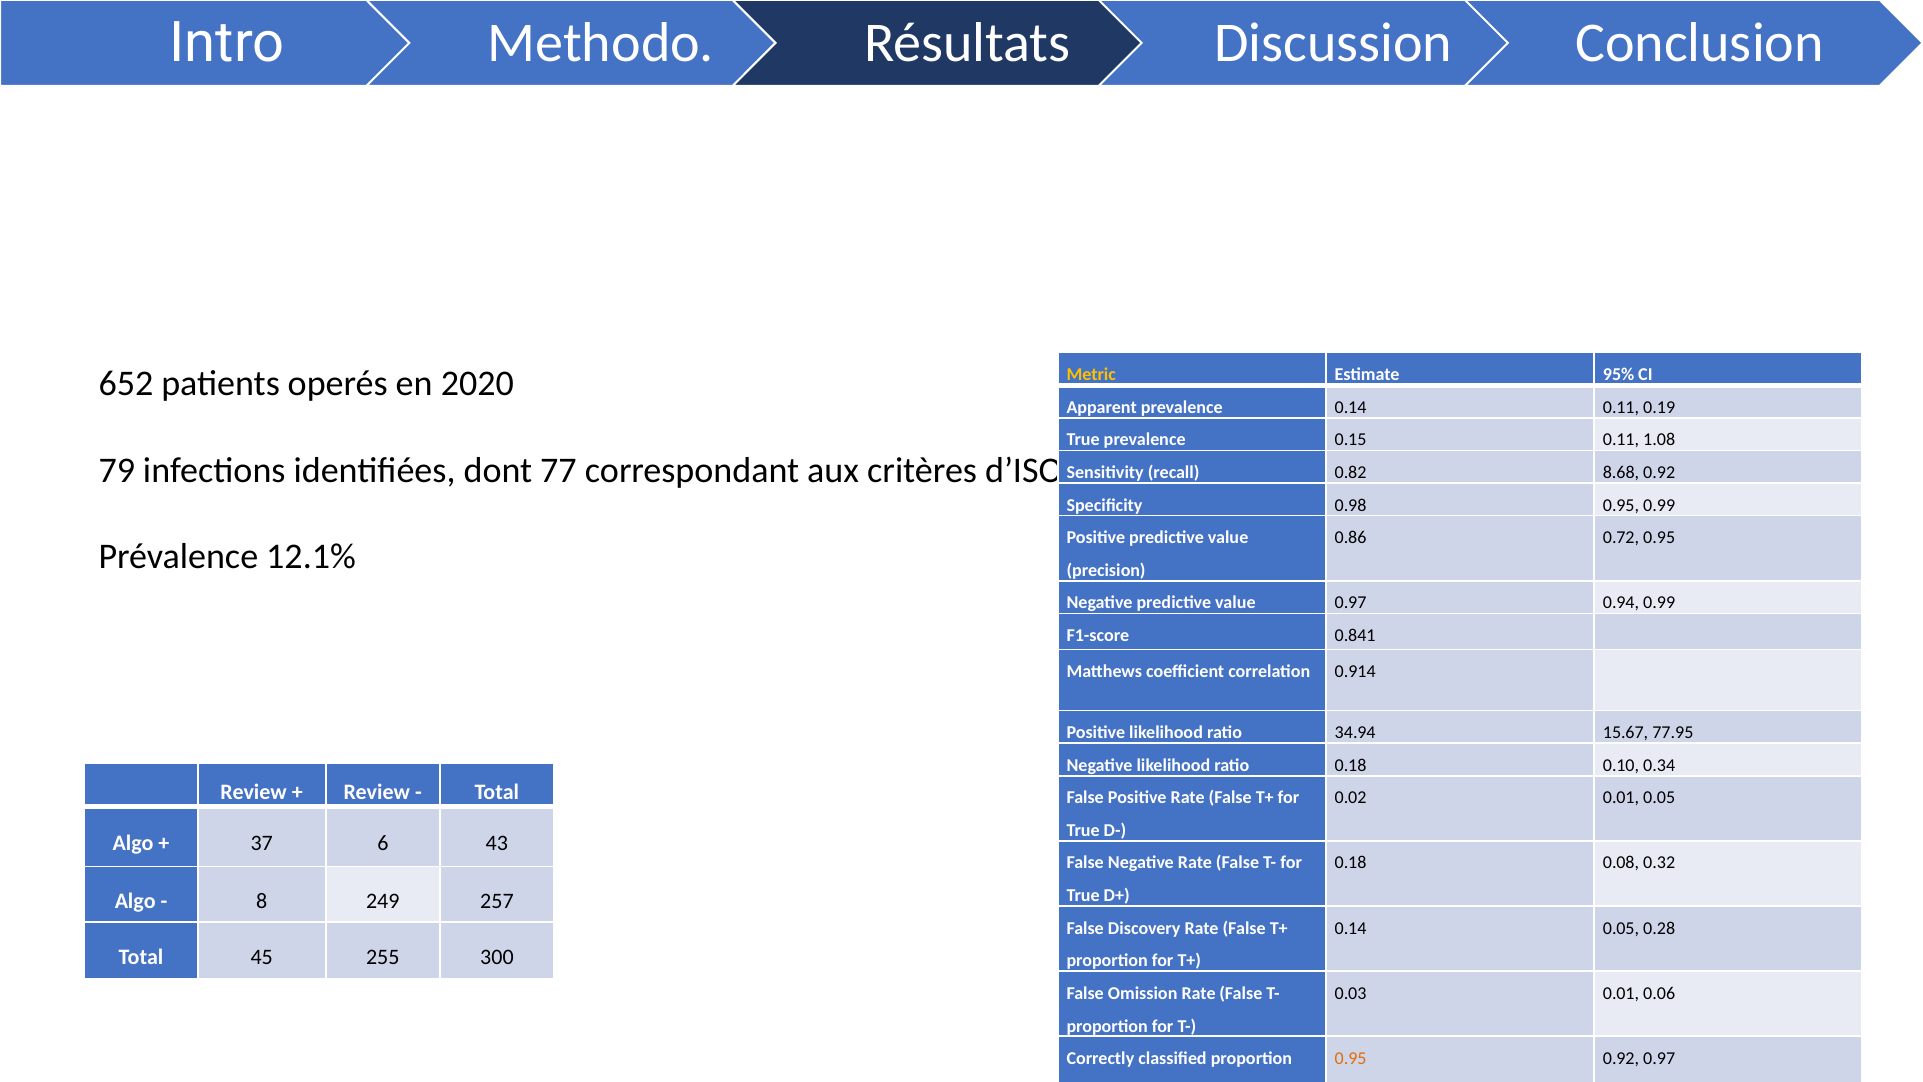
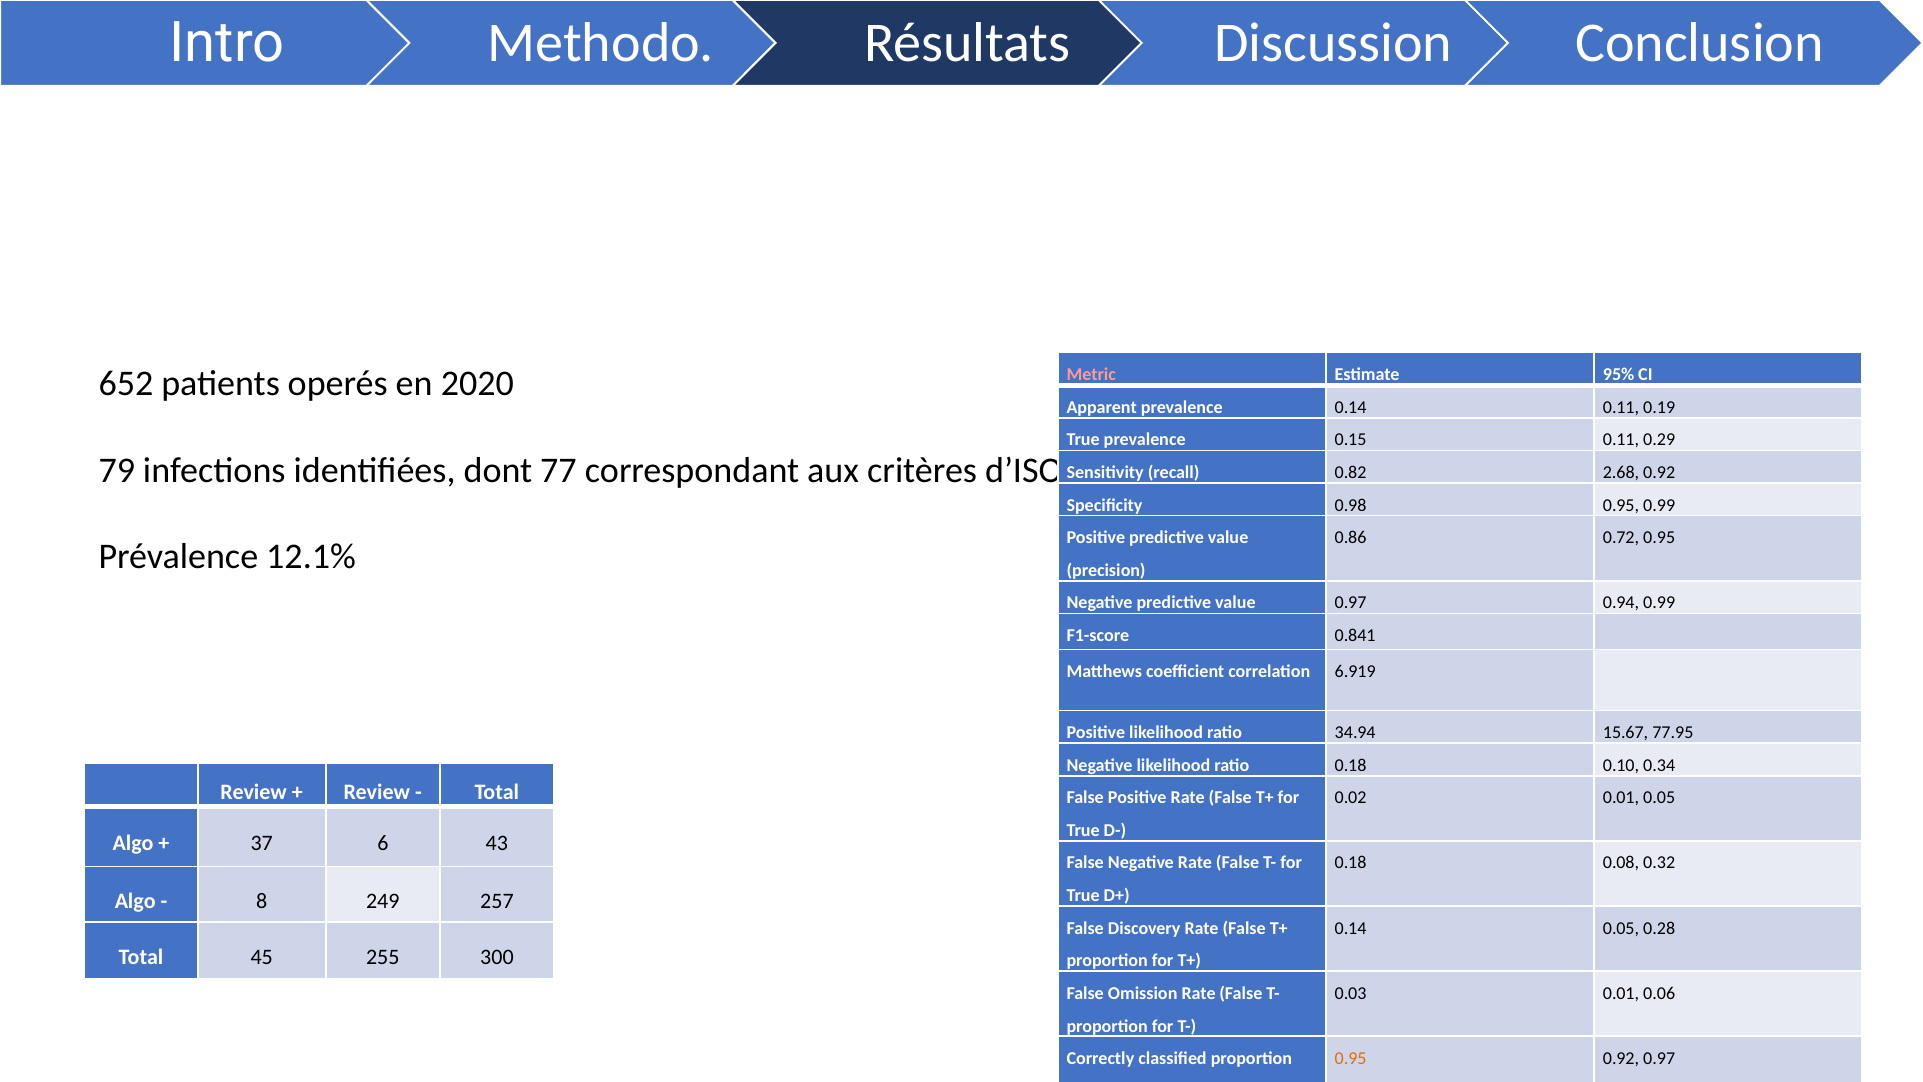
Metric colour: yellow -> pink
1.08: 1.08 -> 0.29
8.68: 8.68 -> 2.68
0.914: 0.914 -> 6.919
